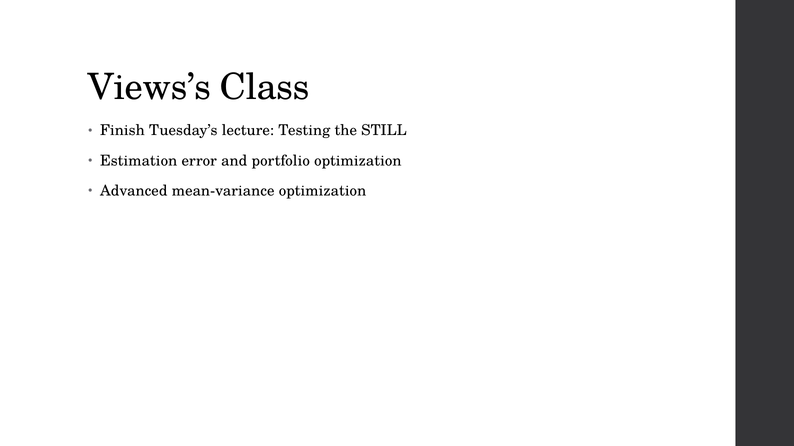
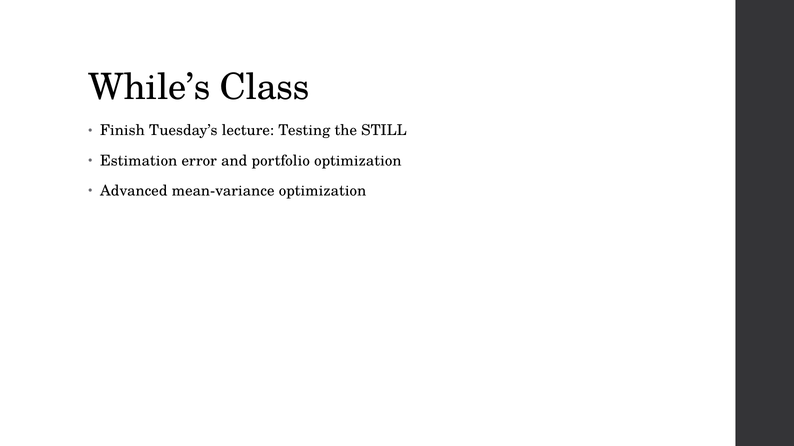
Views’s: Views’s -> While’s
